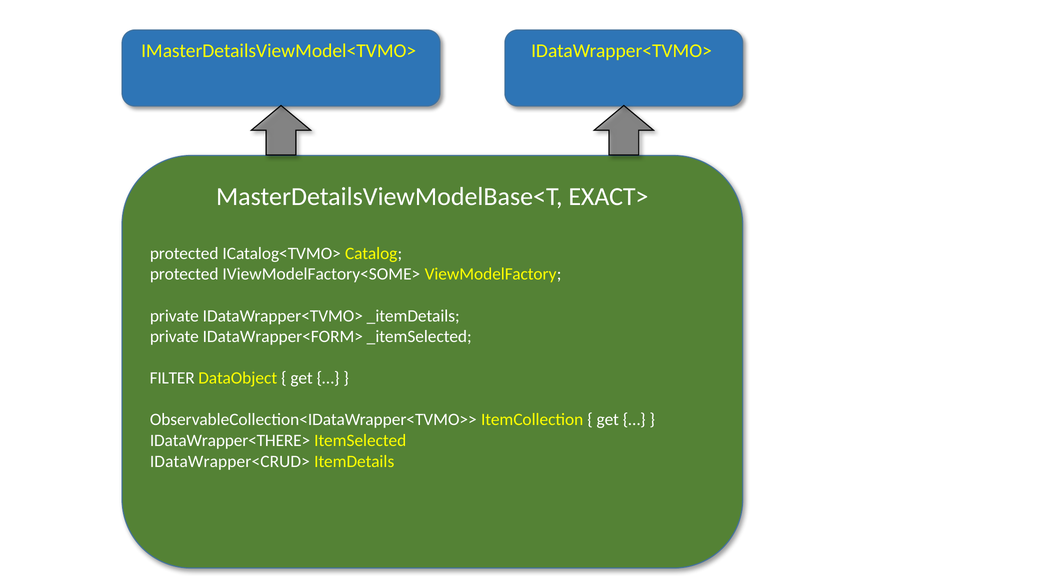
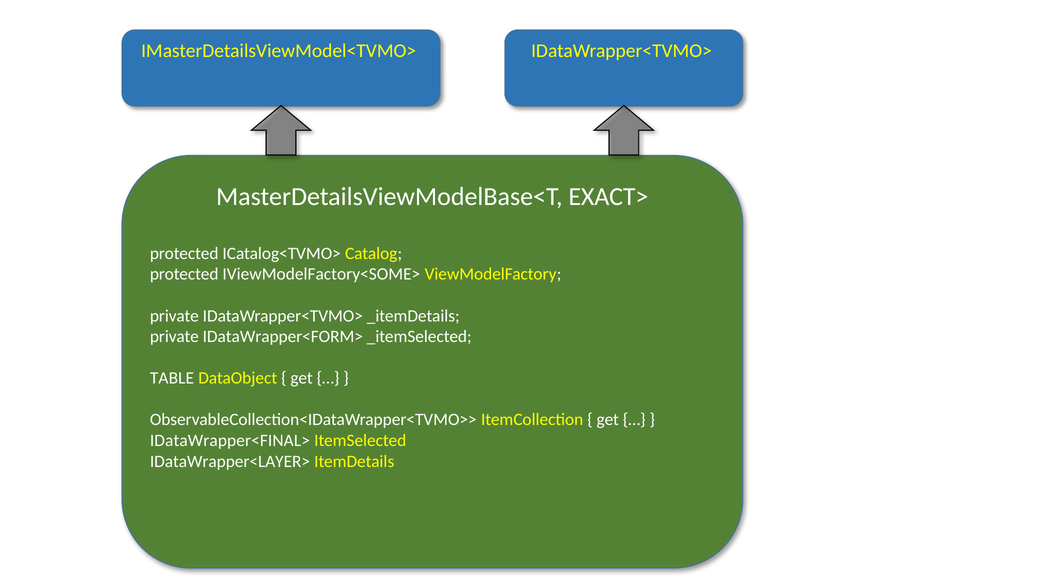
FILTER: FILTER -> TABLE
IDataWrapper<THERE>: IDataWrapper<THERE> -> IDataWrapper<FINAL>
IDataWrapper<CRUD>: IDataWrapper<CRUD> -> IDataWrapper<LAYER>
